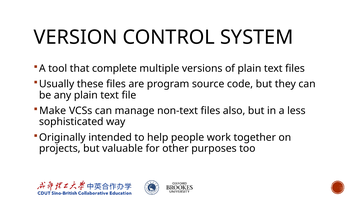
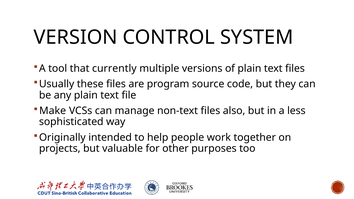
complete: complete -> currently
